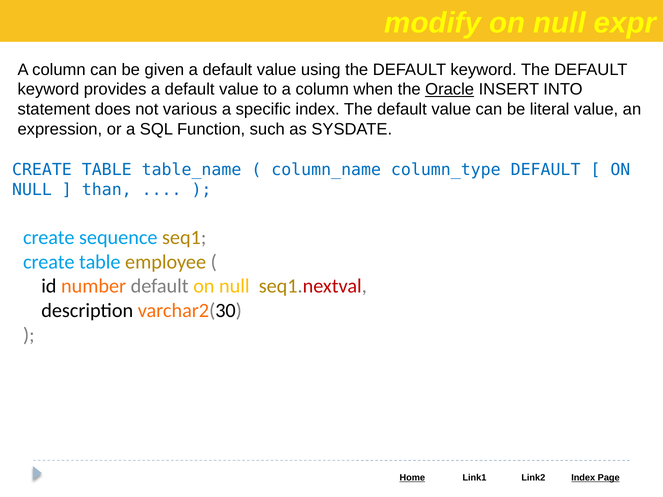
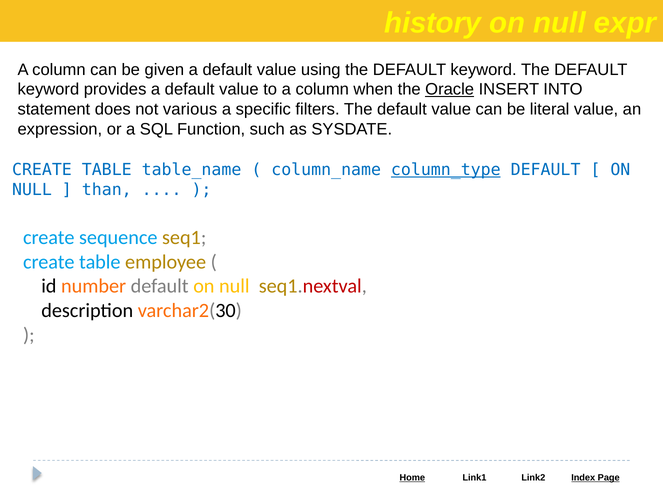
modify: modify -> history
specific index: index -> filters
column_type underline: none -> present
